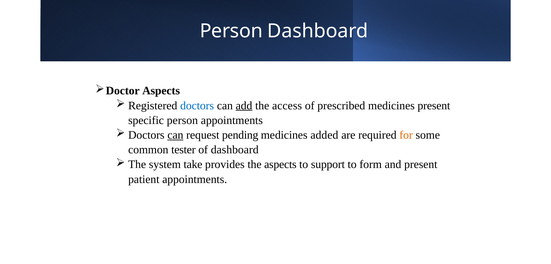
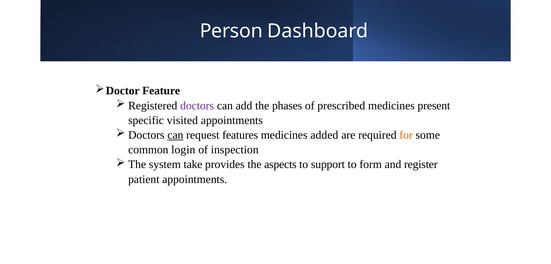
Aspects at (161, 91): Aspects -> Feature
doctors at (197, 106) colour: blue -> purple
add underline: present -> none
access: access -> phases
specific person: person -> visited
pending: pending -> features
tester: tester -> login
of dashboard: dashboard -> inspection
and present: present -> register
